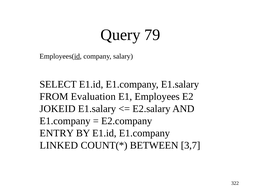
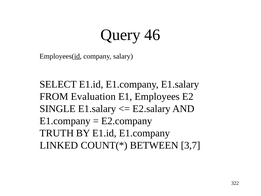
79: 79 -> 46
JOKEID: JOKEID -> SINGLE
ENTRY: ENTRY -> TRUTH
